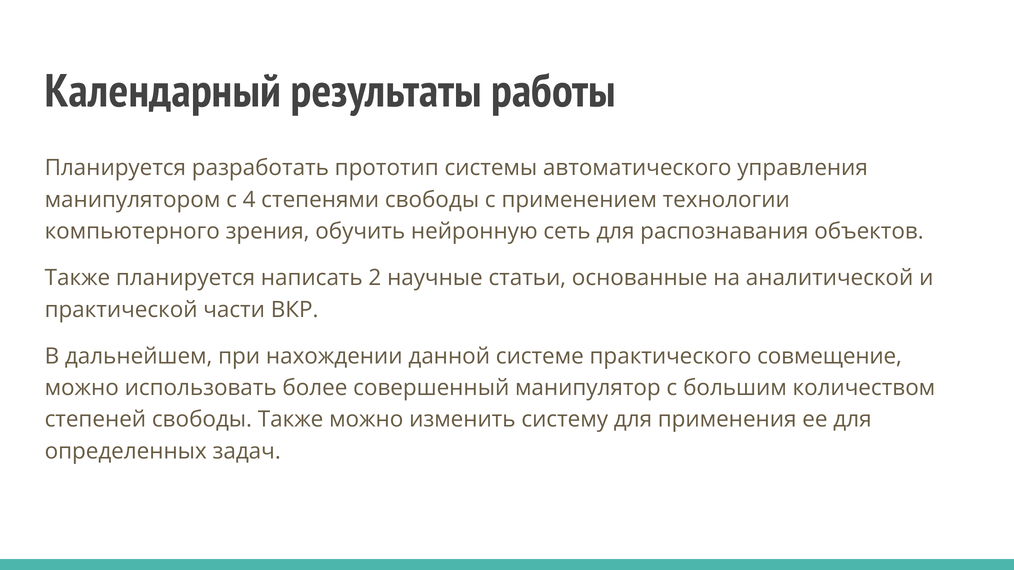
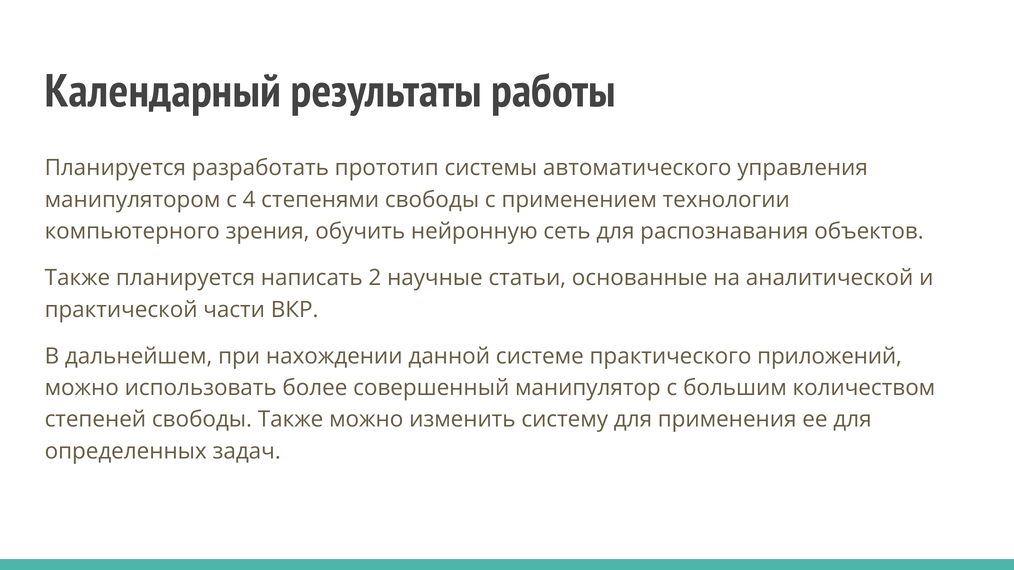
совмещение: совмещение -> приложений
